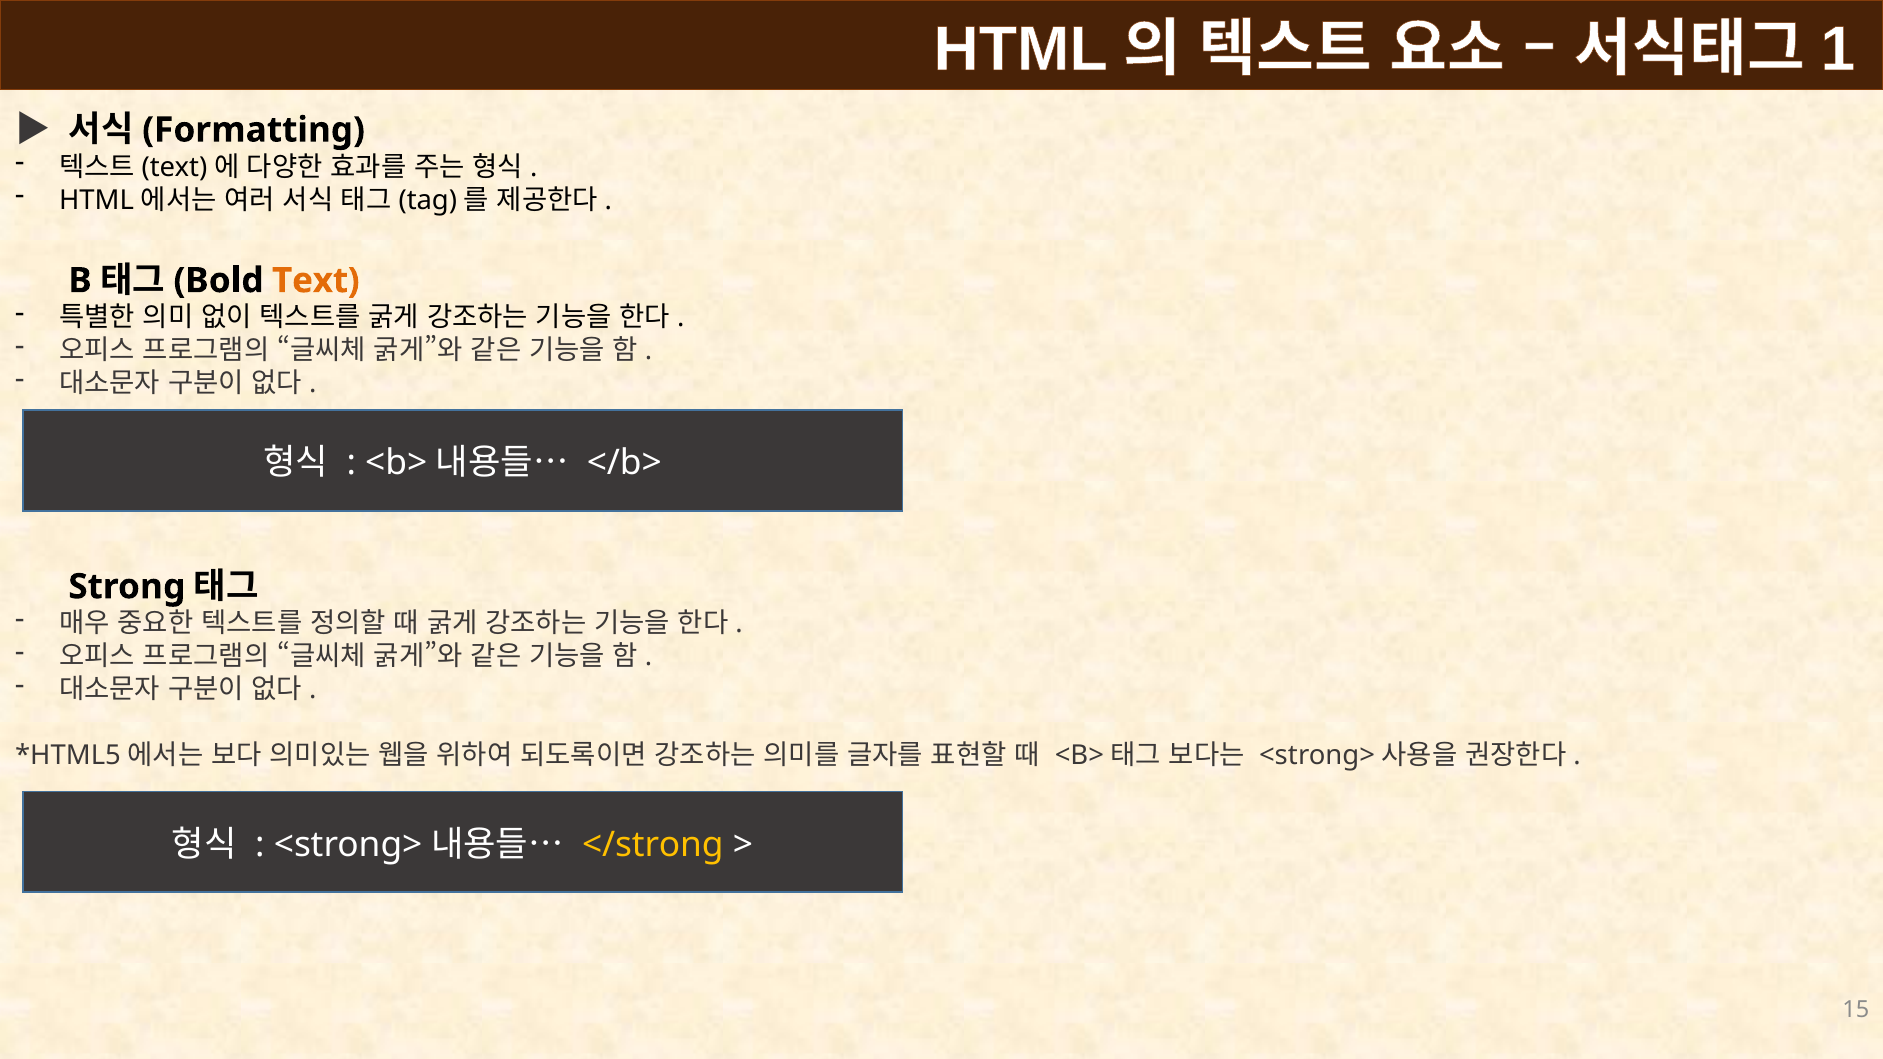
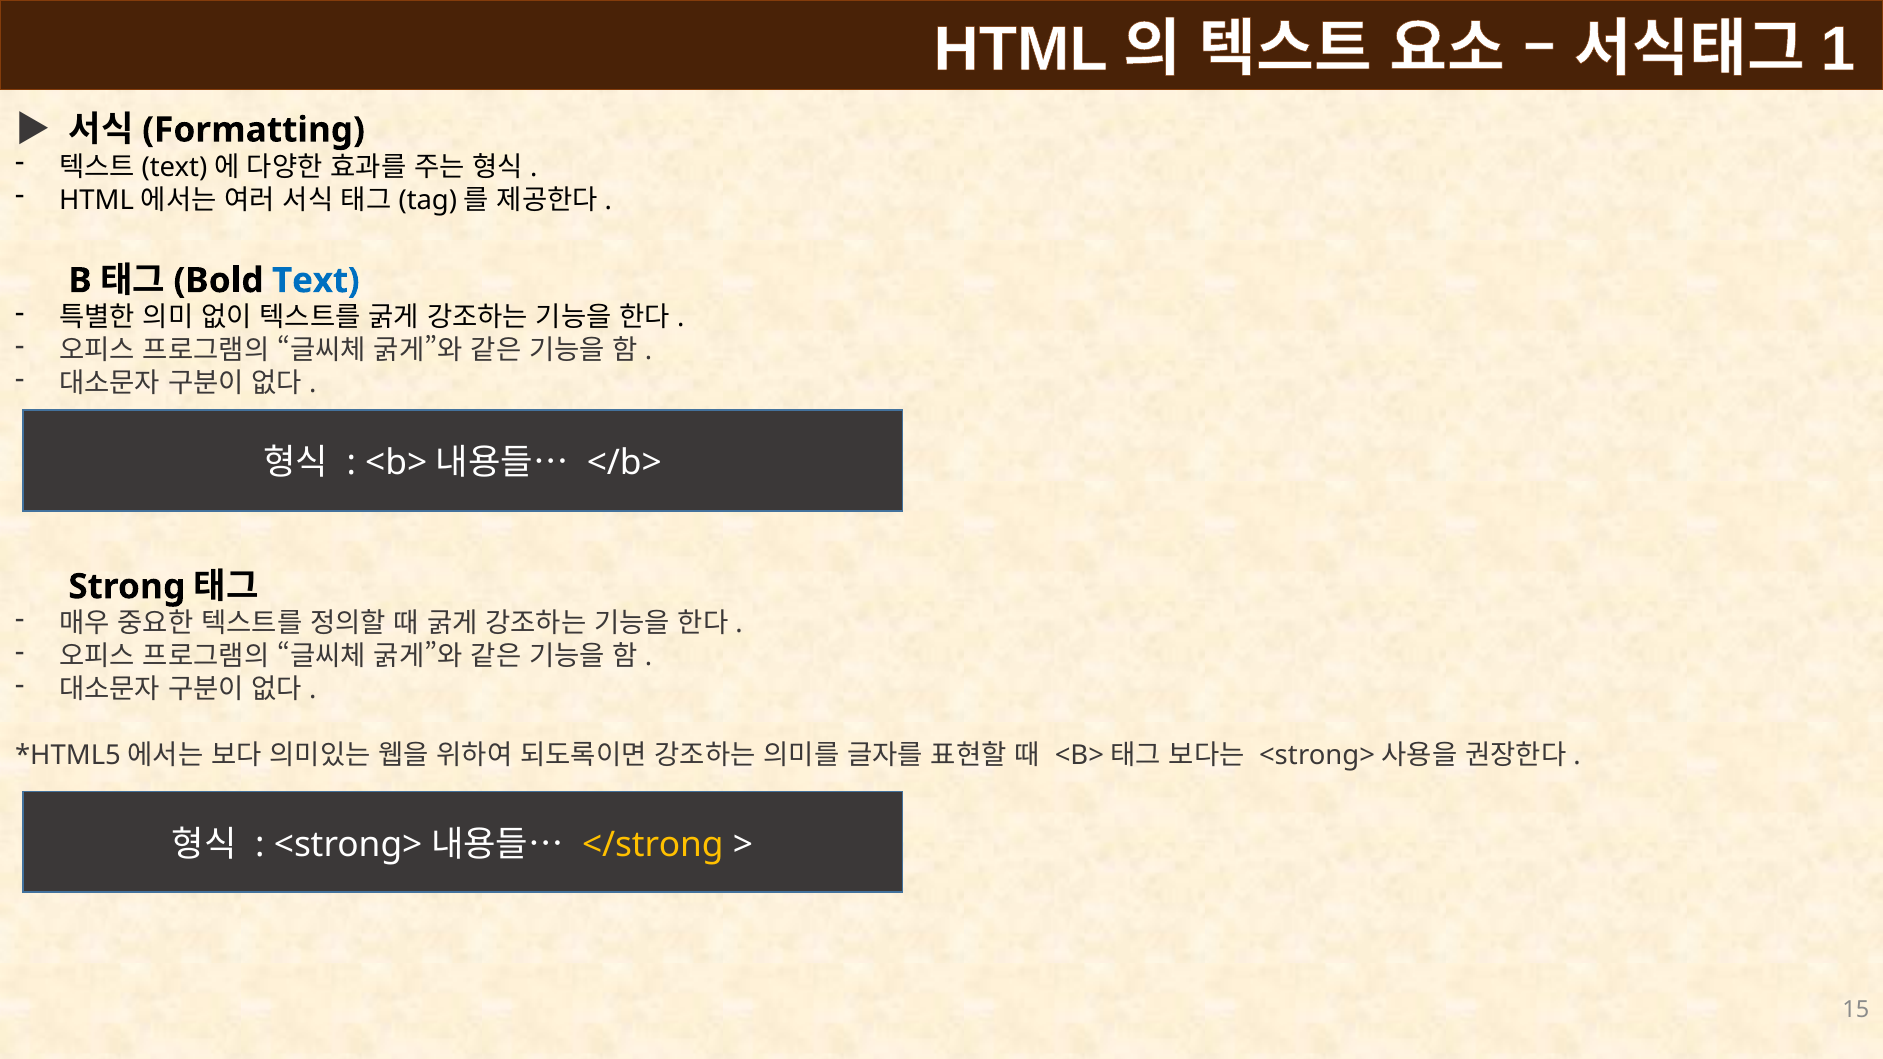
Text colour: orange -> blue
